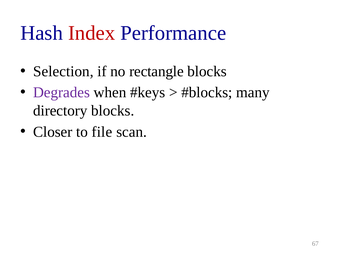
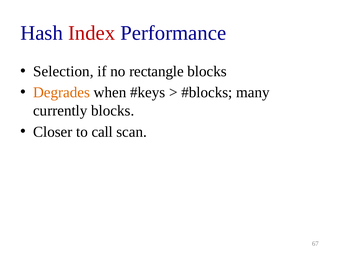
Degrades colour: purple -> orange
directory: directory -> currently
file: file -> call
